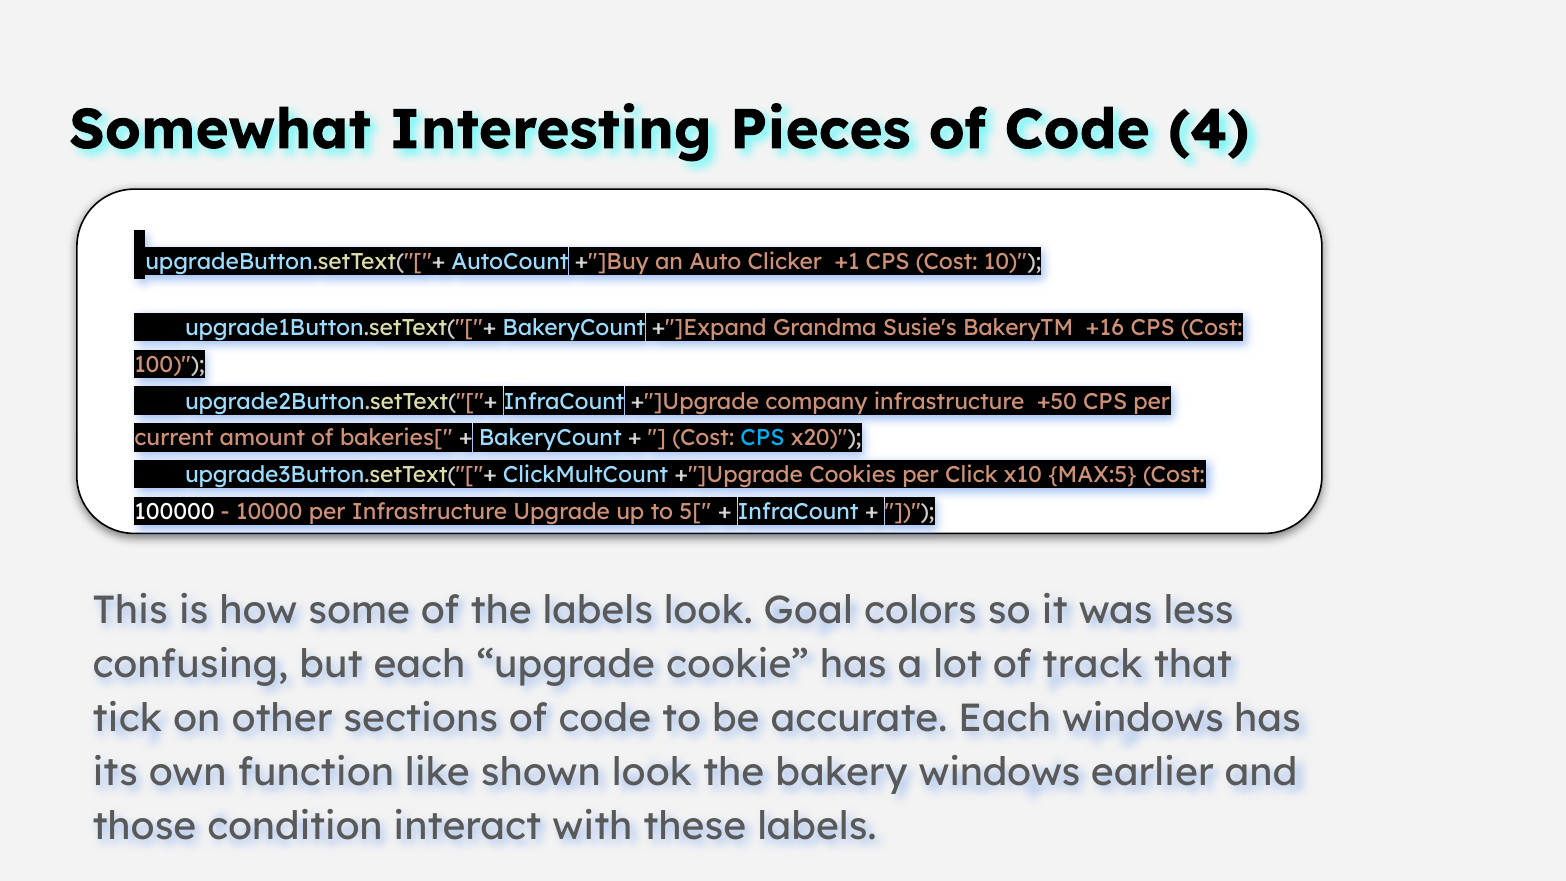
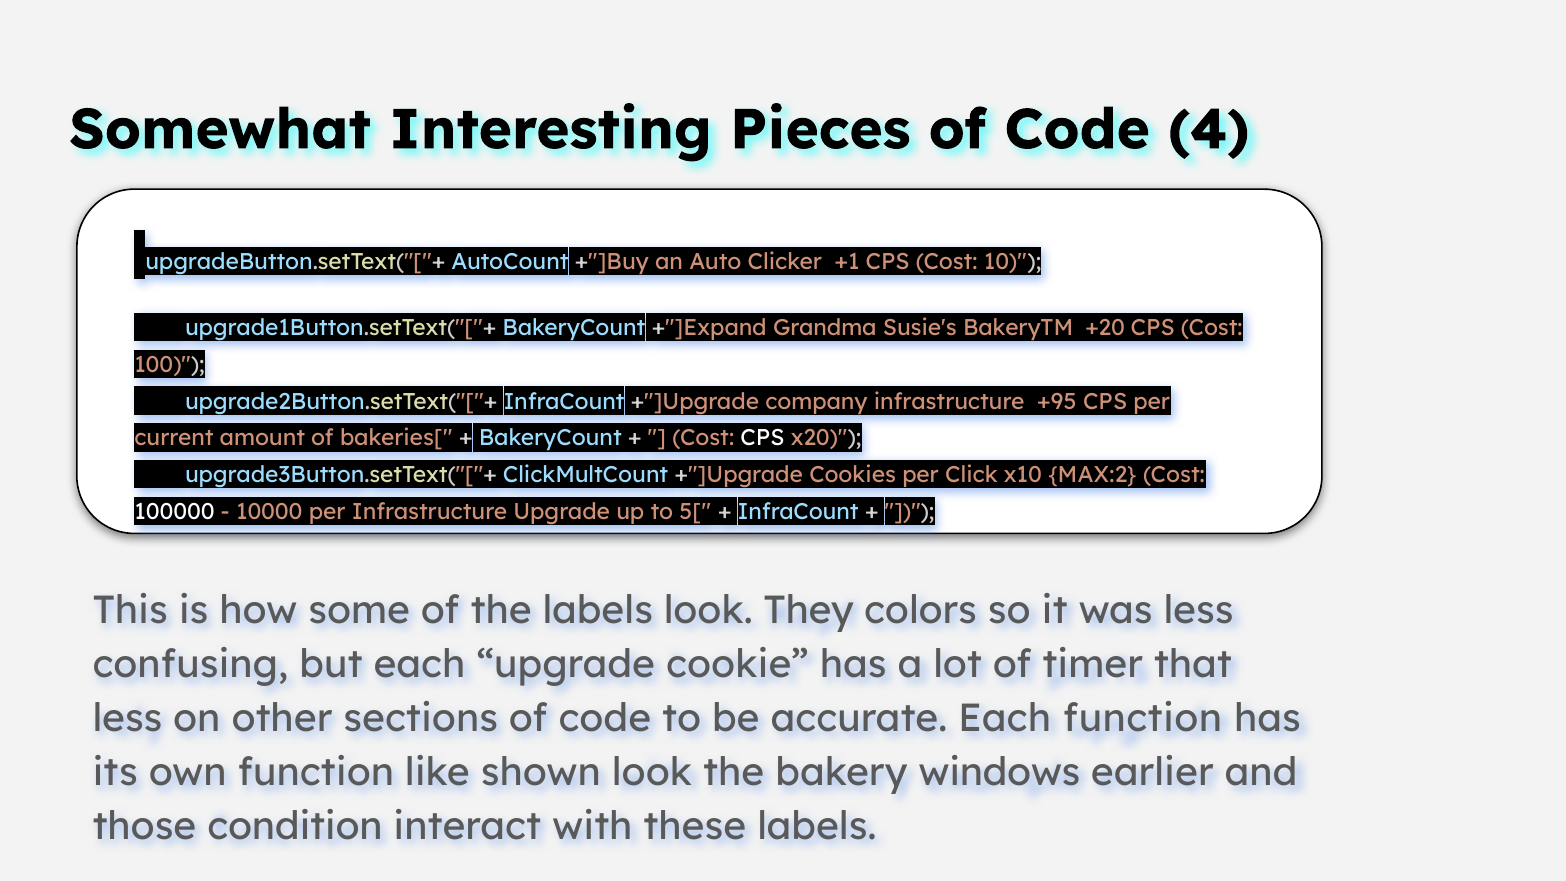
+16: +16 -> +20
+50: +50 -> +95
CPS at (763, 438) colour: light blue -> white
MAX:5: MAX:5 -> MAX:2
Goal: Goal -> They
track: track -> timer
tick at (127, 718): tick -> less
Each windows: windows -> function
